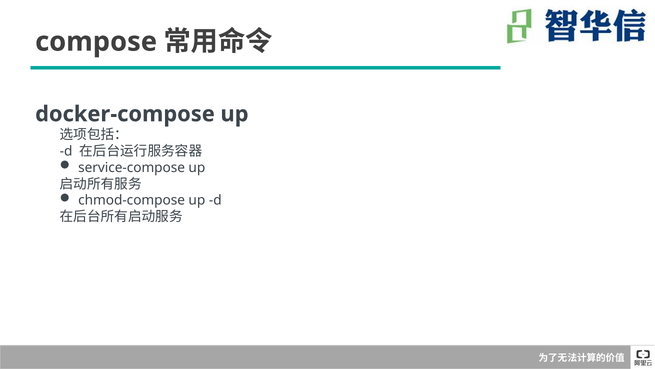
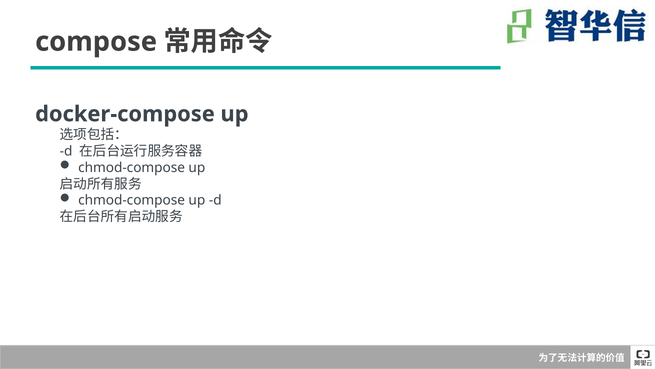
service-compose at (132, 167): service-compose -> chmod-compose
